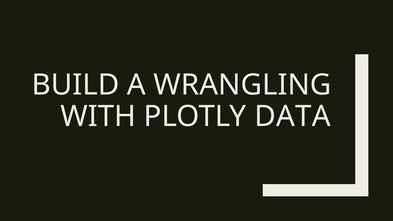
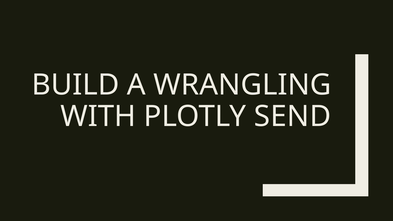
DATA: DATA -> SEND
